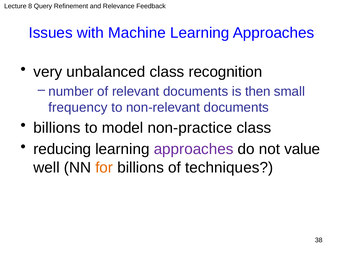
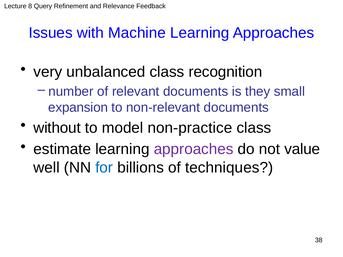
then: then -> they
frequency: frequency -> expansion
billions at (57, 128): billions -> without
reducing: reducing -> estimate
for colour: orange -> blue
